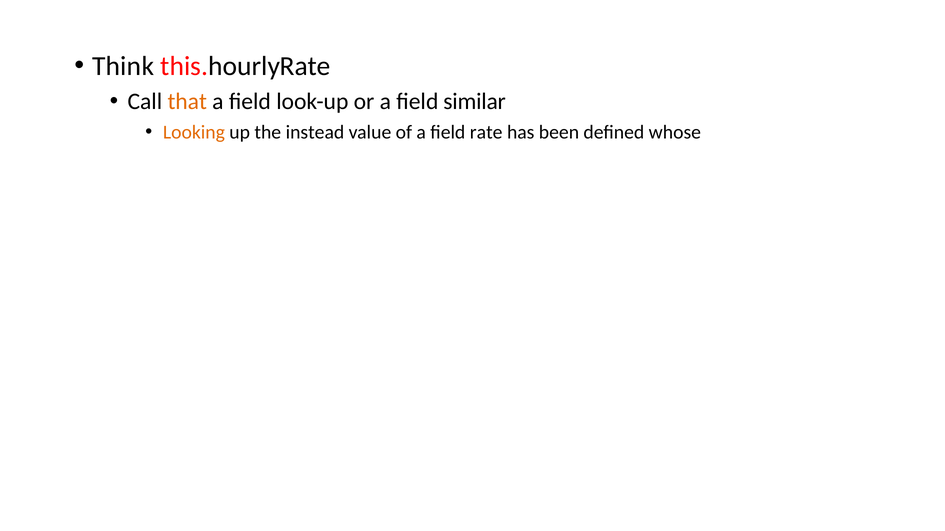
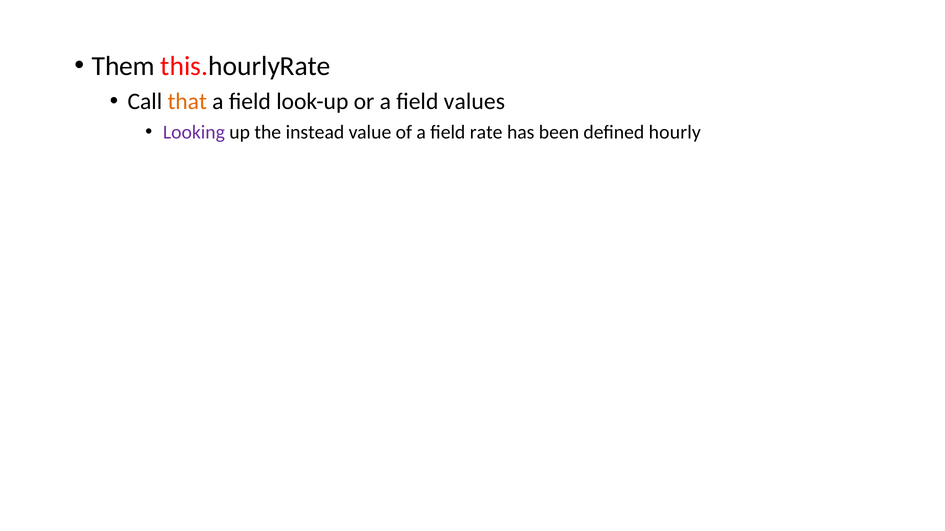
Think: Think -> Them
similar: similar -> values
Looking colour: orange -> purple
whose: whose -> hourly
